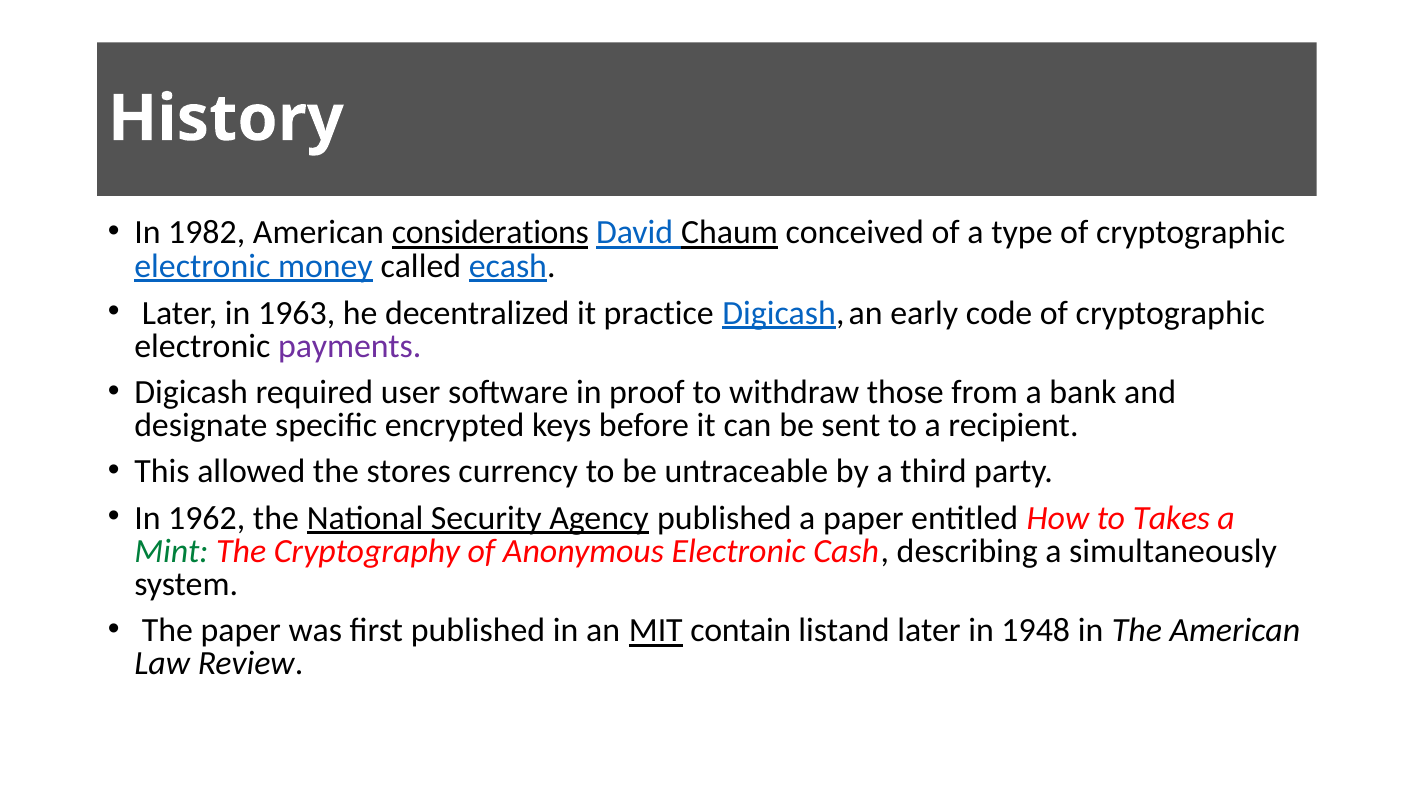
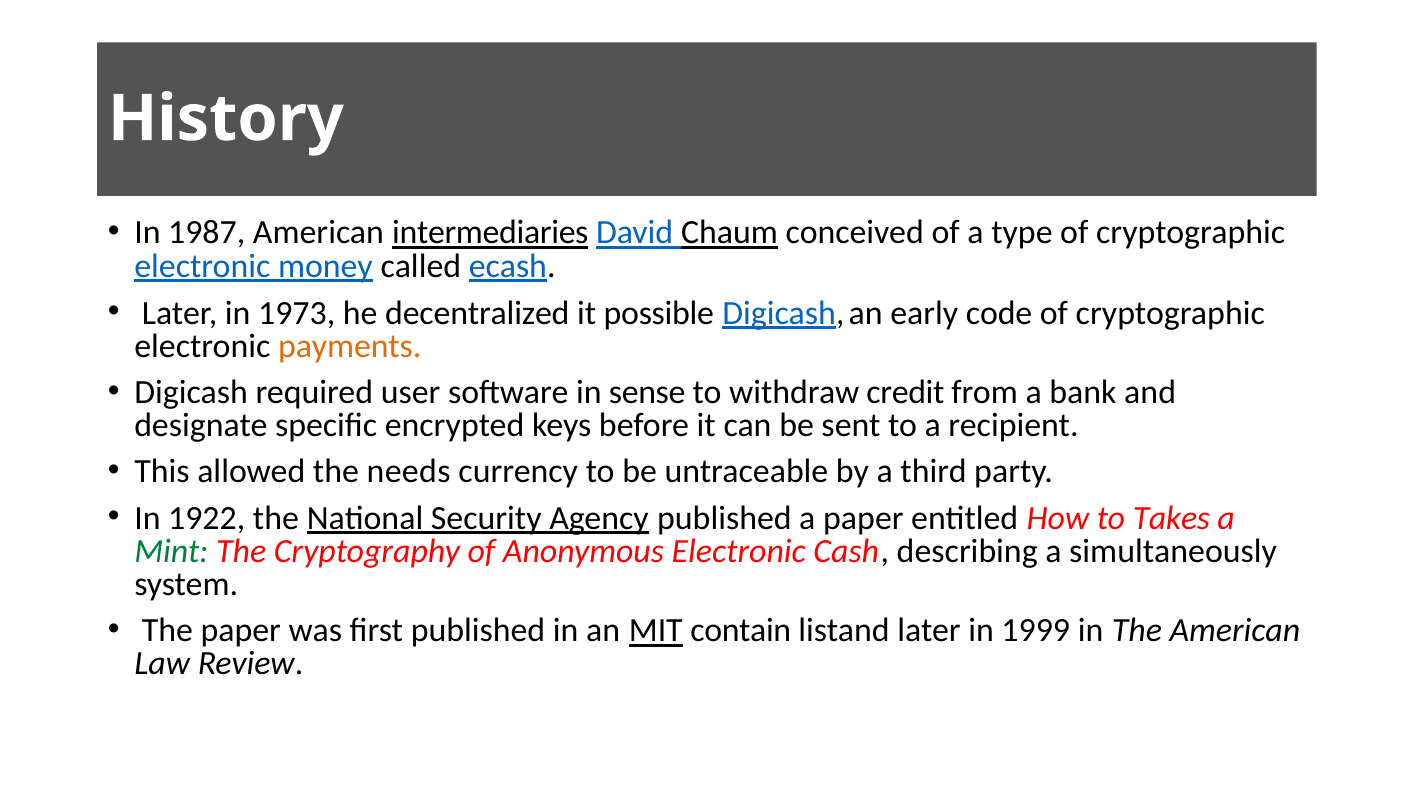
1982: 1982 -> 1987
considerations: considerations -> intermediaries
1963: 1963 -> 1973
practice: practice -> possible
payments colour: purple -> orange
proof: proof -> sense
those: those -> credit
stores: stores -> needs
1962: 1962 -> 1922
1948: 1948 -> 1999
